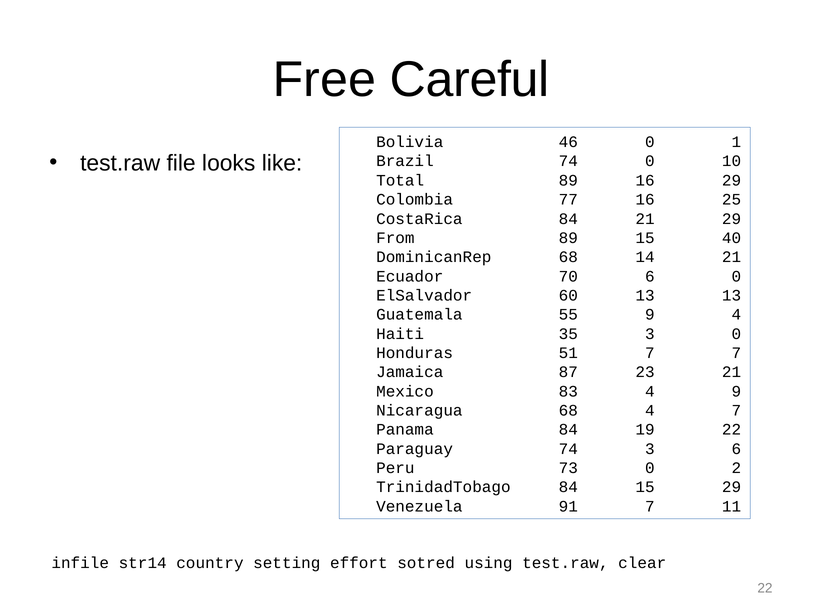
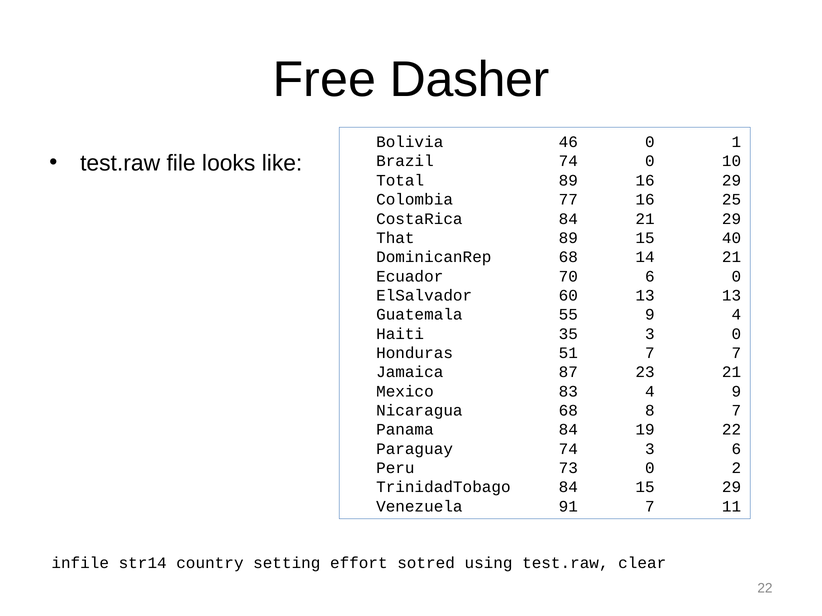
Careful: Careful -> Dasher
From: From -> That
68 4: 4 -> 8
